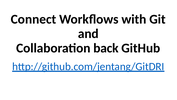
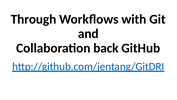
Connect: Connect -> Through
